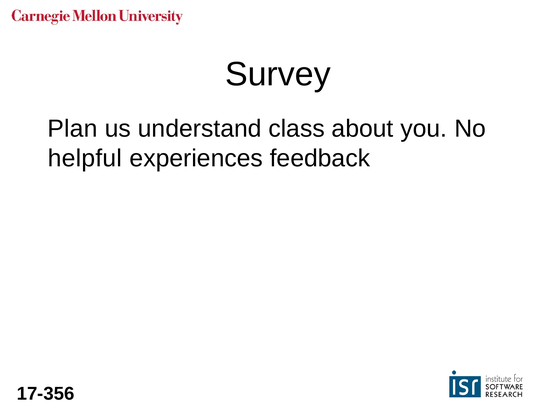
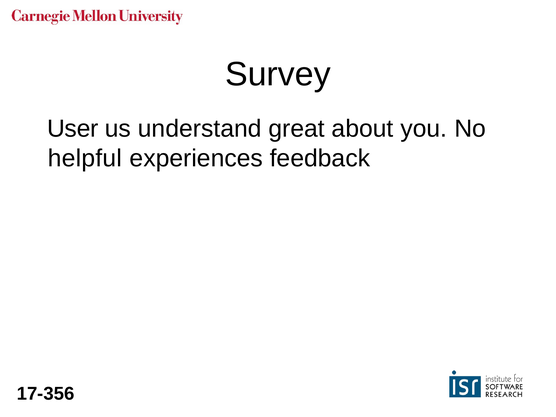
Plan: Plan -> User
class: class -> great
